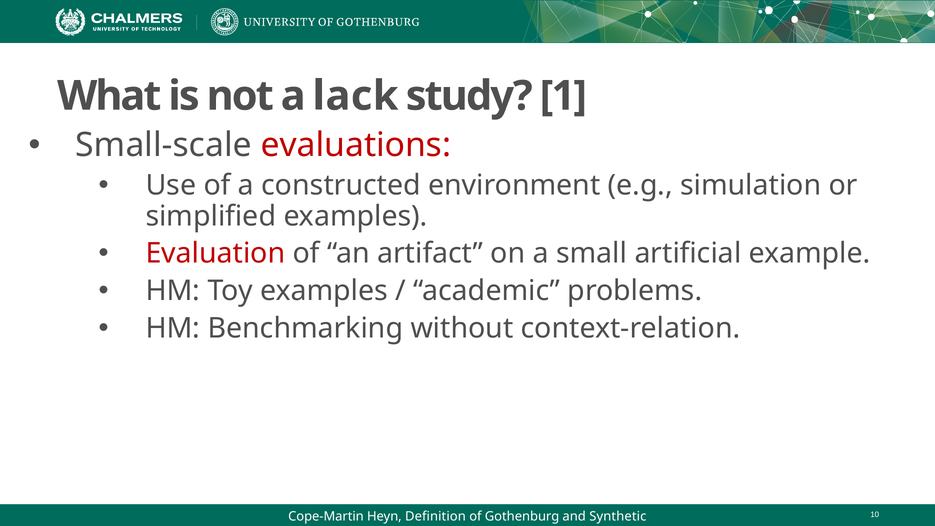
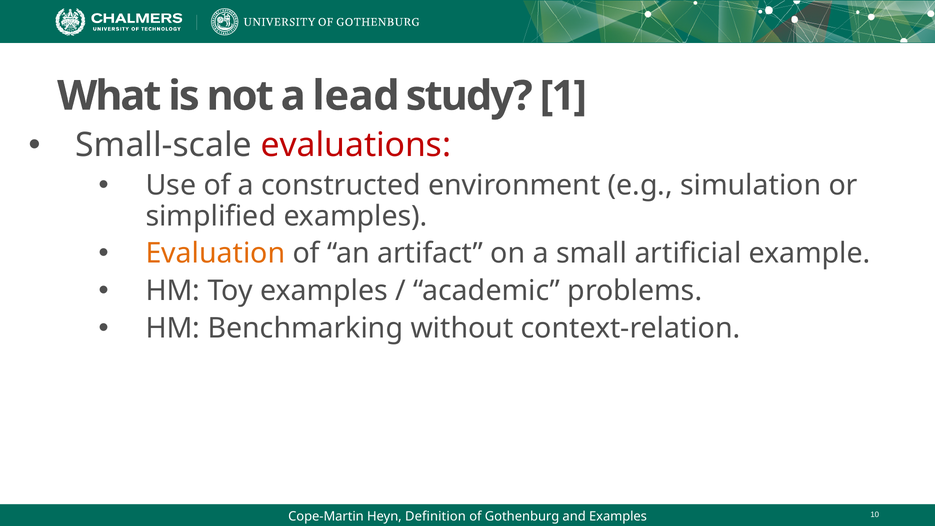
lack: lack -> lead
Evaluation colour: red -> orange
and Synthetic: Synthetic -> Examples
